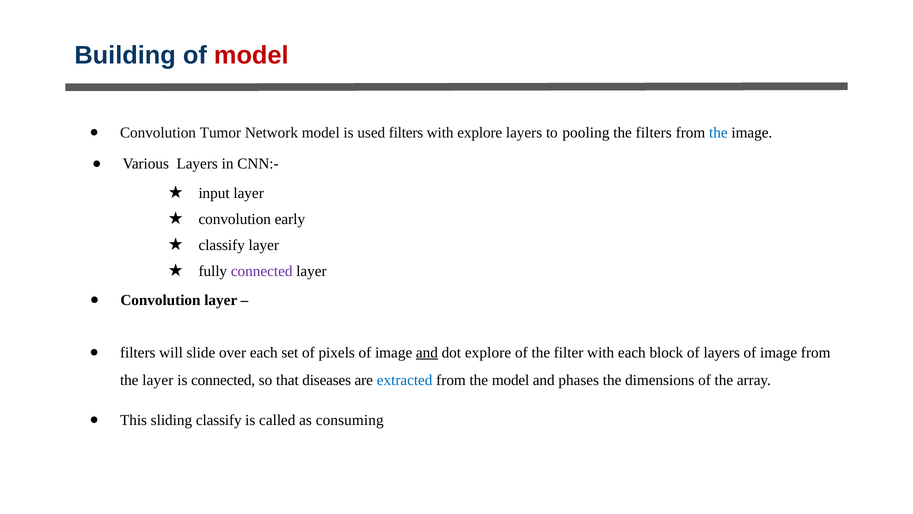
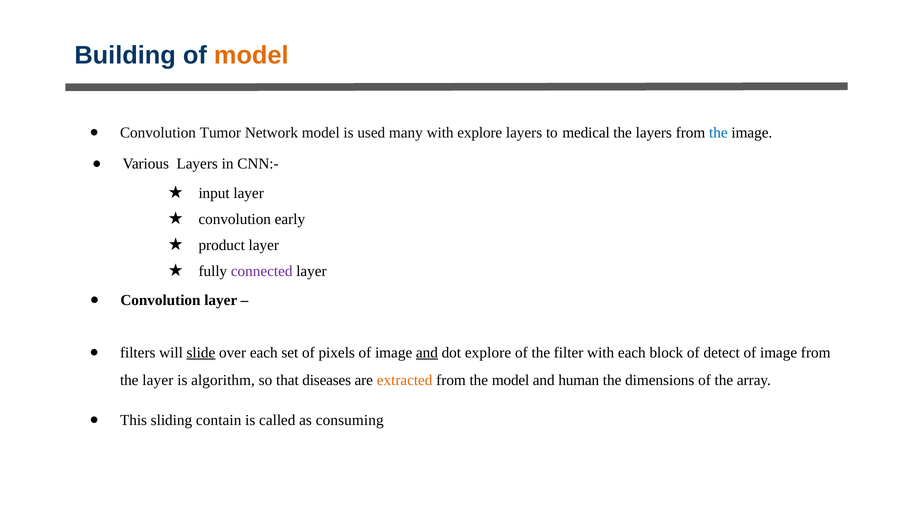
model at (251, 55) colour: red -> orange
used filters: filters -> many
pooling: pooling -> medical
the filters: filters -> layers
classify at (222, 245): classify -> product
slide underline: none -> present
of layers: layers -> detect
is connected: connected -> algorithm
extracted colour: blue -> orange
phases: phases -> human
sliding classify: classify -> contain
